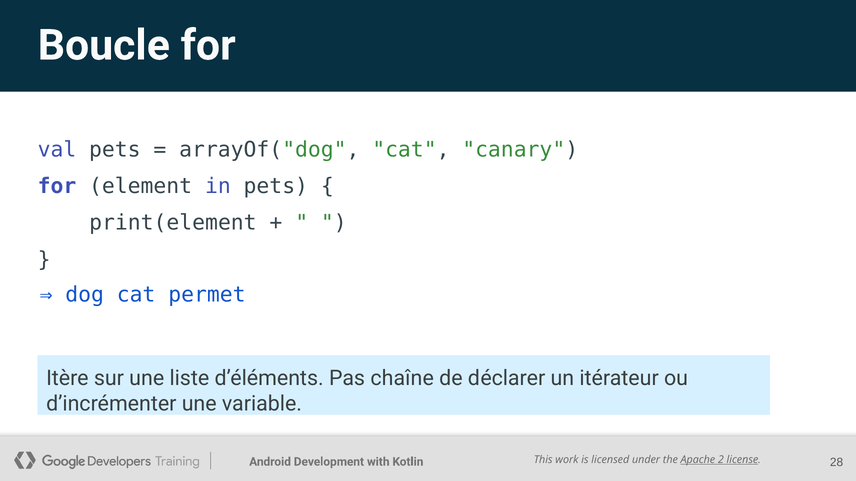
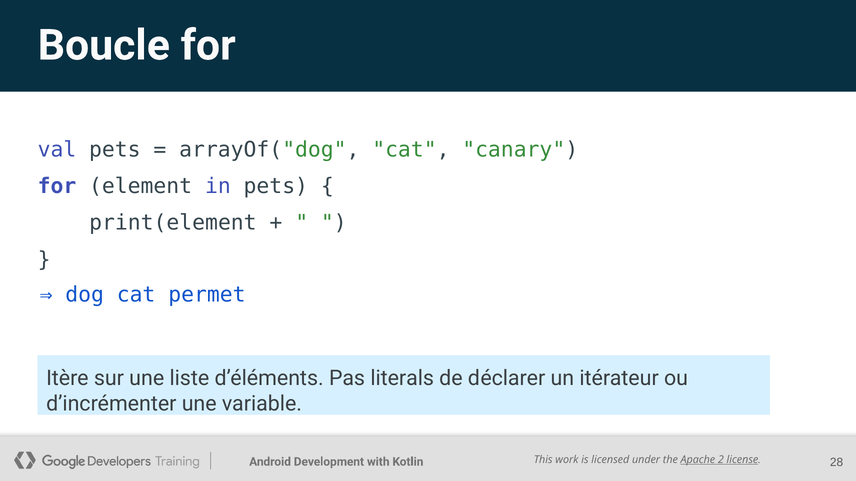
chaîne: chaîne -> literals
